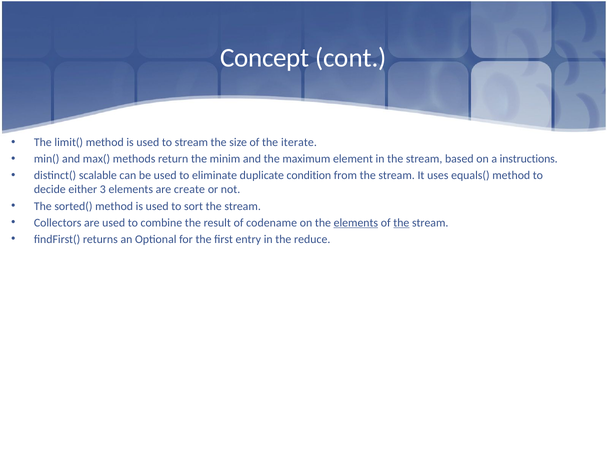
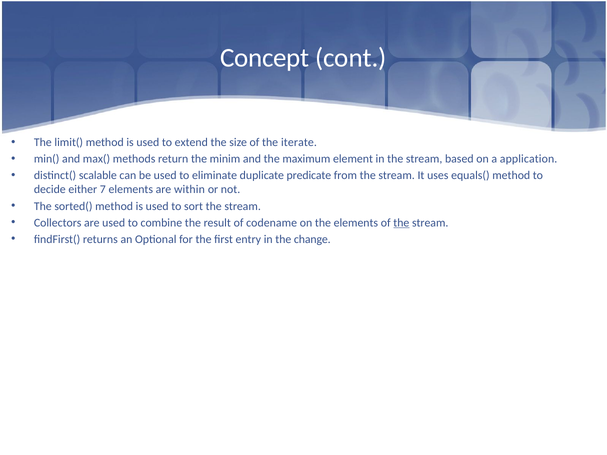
to stream: stream -> extend
instructions: instructions -> application
condition: condition -> predicate
3: 3 -> 7
create: create -> within
elements at (356, 223) underline: present -> none
reduce: reduce -> change
